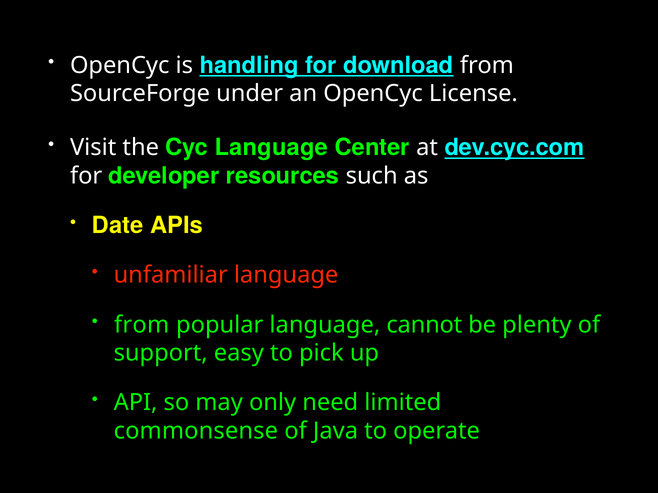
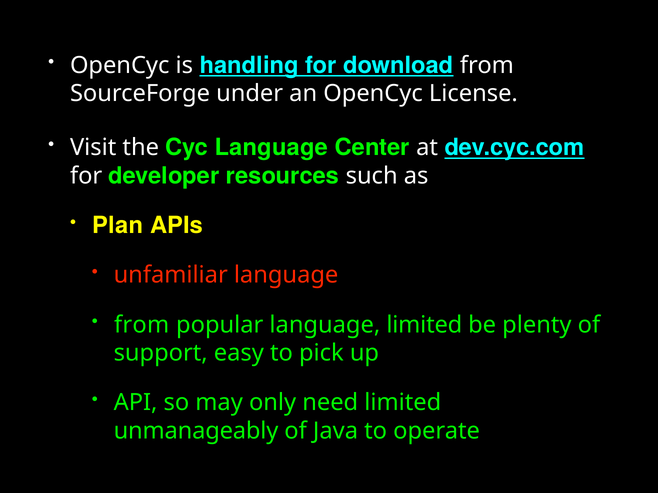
Date: Date -> Plan
language cannot: cannot -> limited
commonsense: commonsense -> unmanageably
